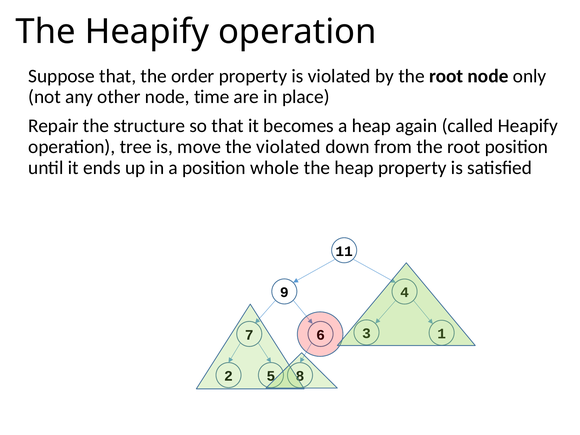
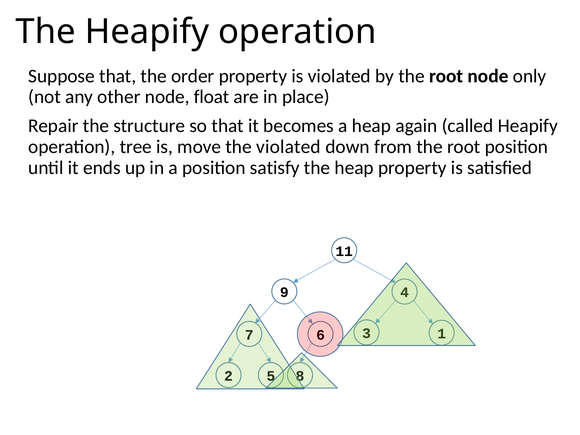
time: time -> float
whole: whole -> satisfy
